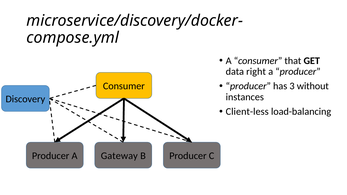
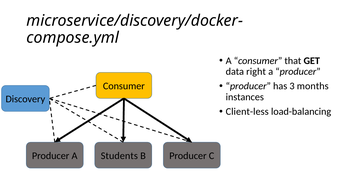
without: without -> months
Gateway: Gateway -> Students
